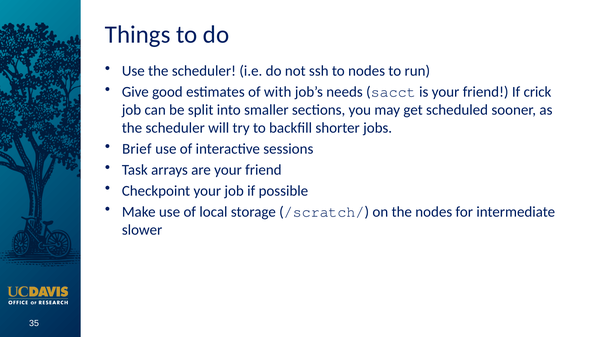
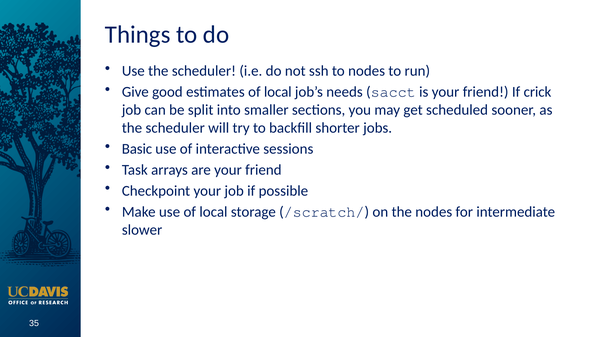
estimates of with: with -> local
Brief: Brief -> Basic
